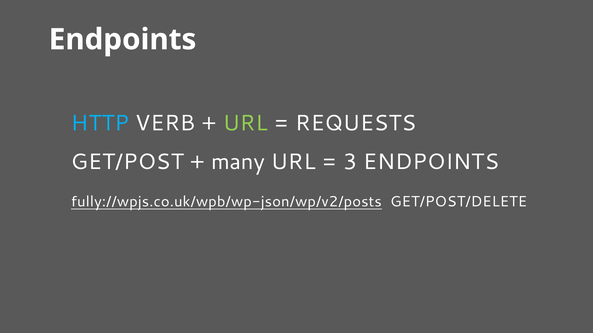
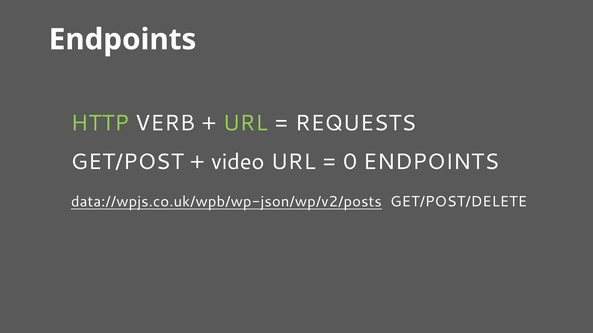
HTTP colour: light blue -> light green
many: many -> video
3: 3 -> 0
fully://wpjs.co.uk/wpb/wp-json/wp/v2/posts: fully://wpjs.co.uk/wpb/wp-json/wp/v2/posts -> data://wpjs.co.uk/wpb/wp-json/wp/v2/posts
